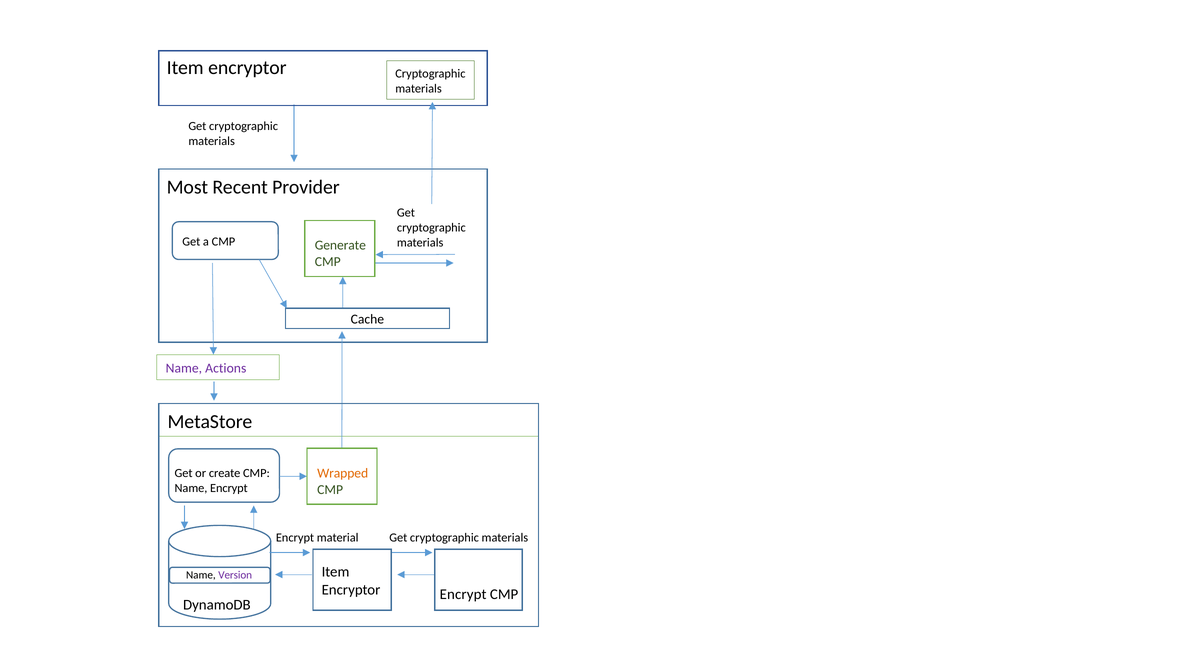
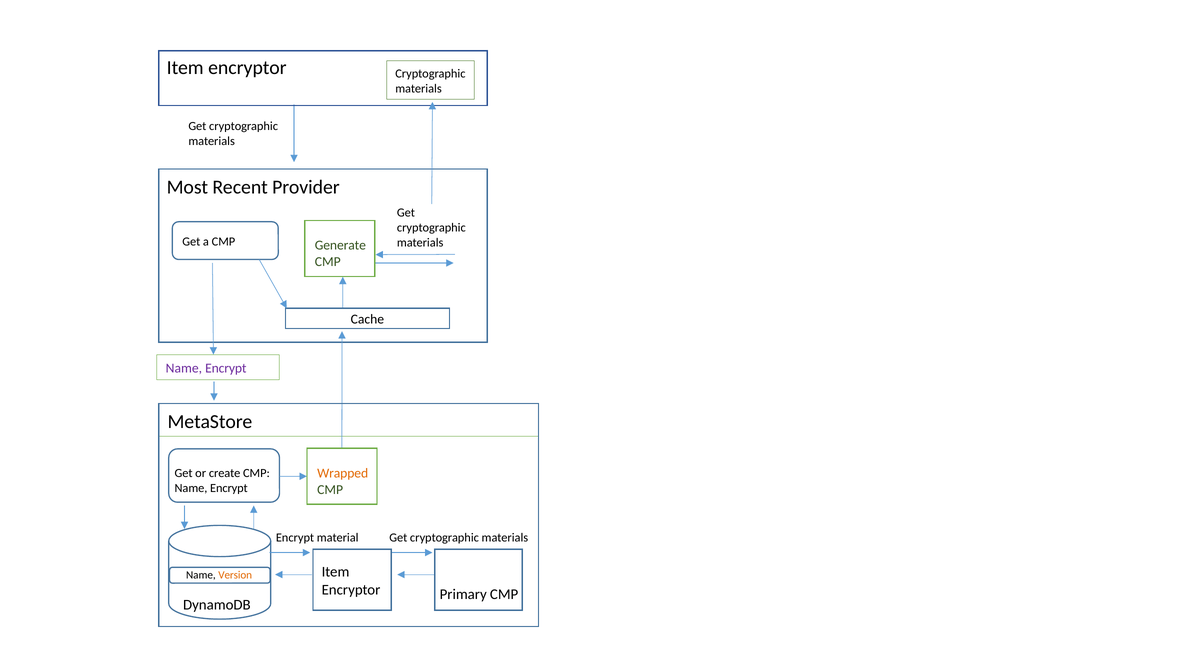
Actions at (226, 368): Actions -> Encrypt
Version colour: purple -> orange
Encrypt at (463, 594): Encrypt -> Primary
